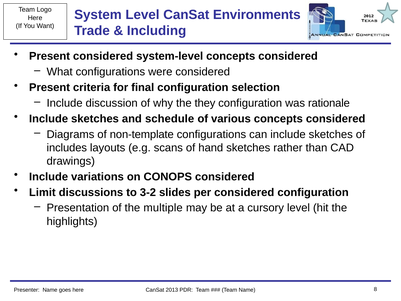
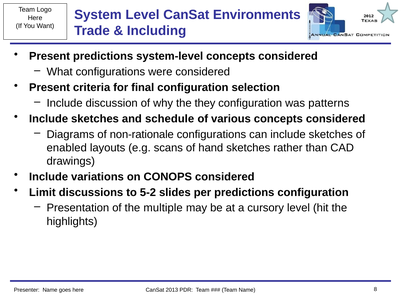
Present considered: considered -> predictions
rationale: rationale -> patterns
non-template: non-template -> non-rationale
includes: includes -> enabled
3-2: 3-2 -> 5-2
per considered: considered -> predictions
